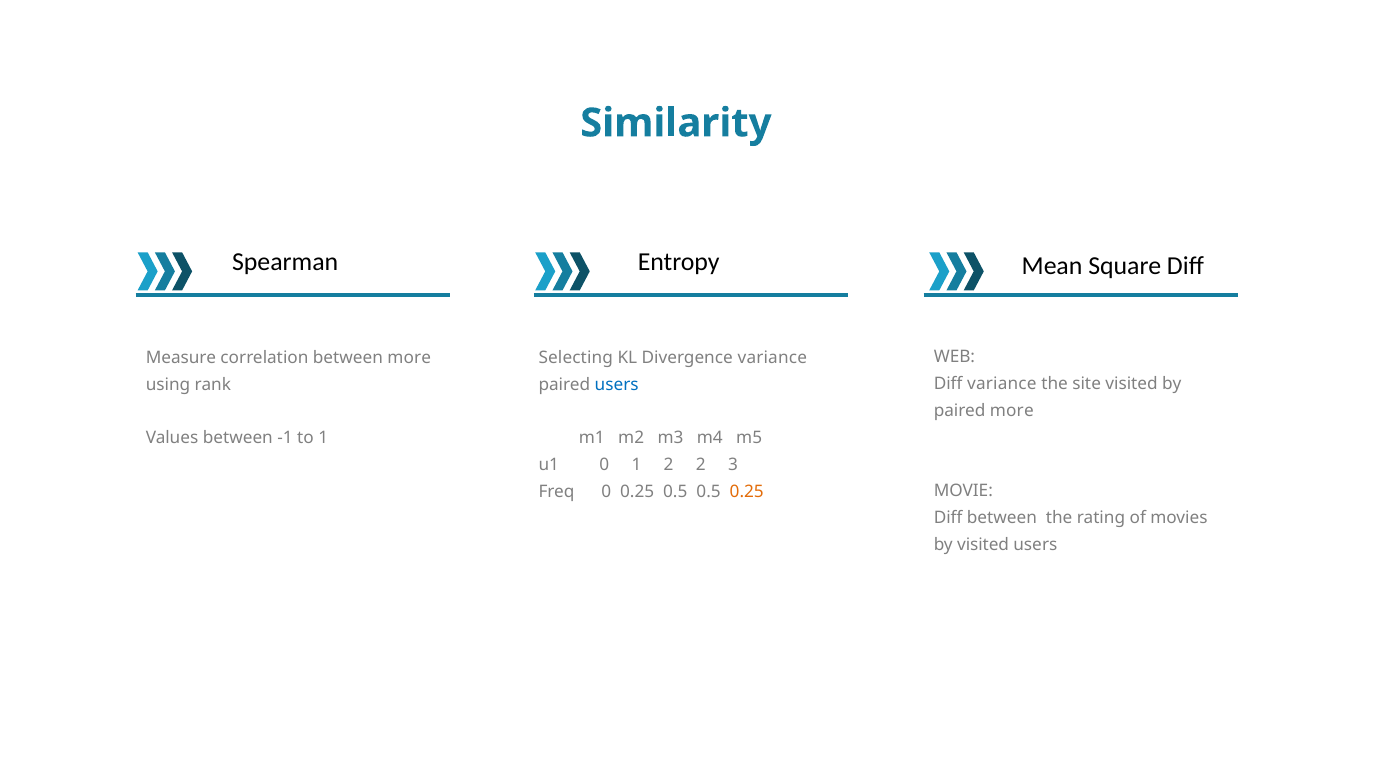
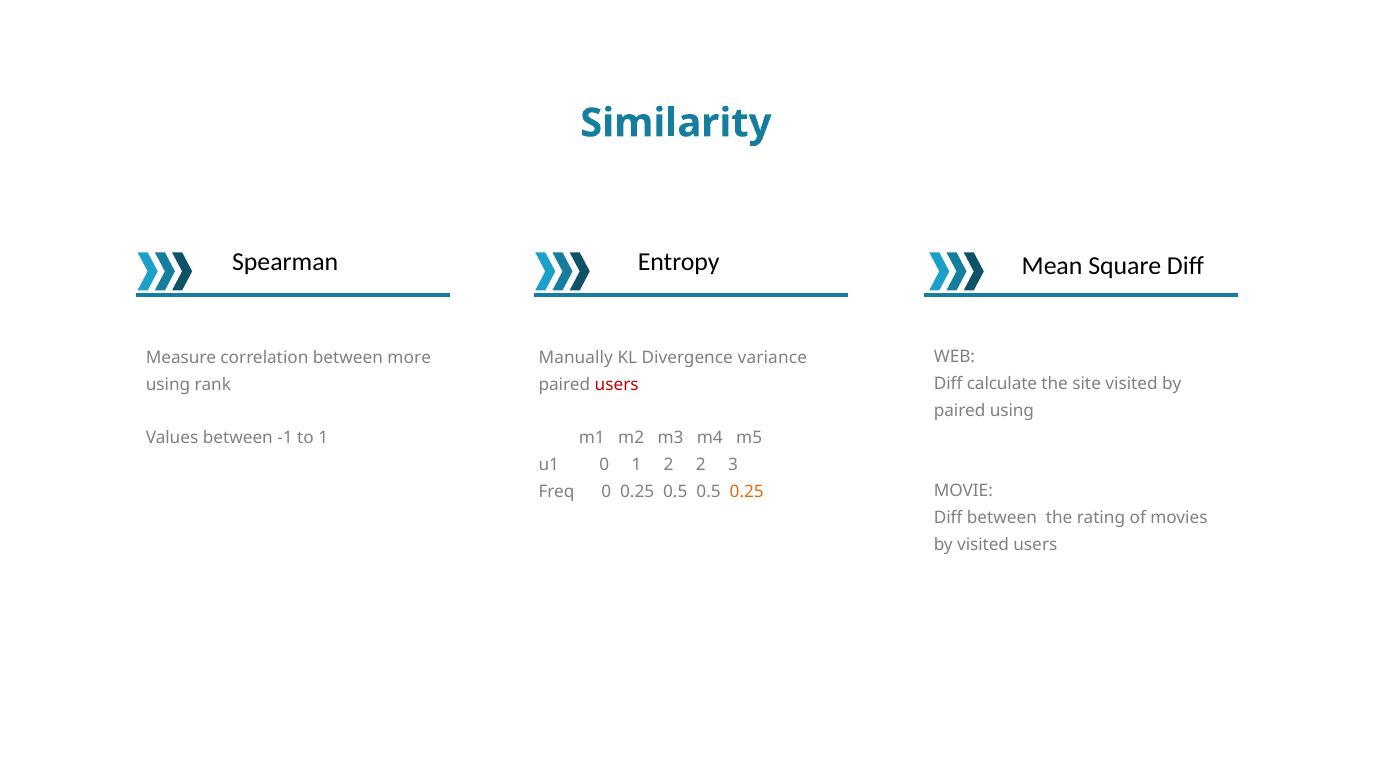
Selecting: Selecting -> Manually
Diff variance: variance -> calculate
users at (617, 385) colour: blue -> red
paired more: more -> using
